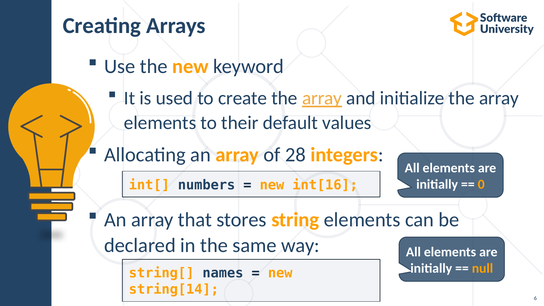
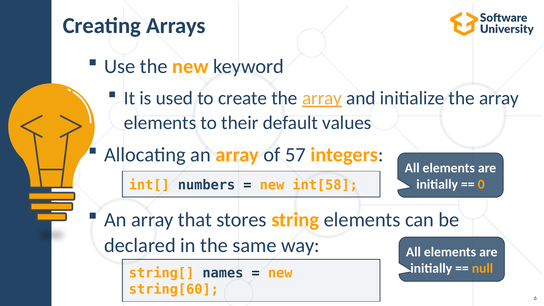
28: 28 -> 57
int[16: int[16 -> int[58
string[14: string[14 -> string[60
